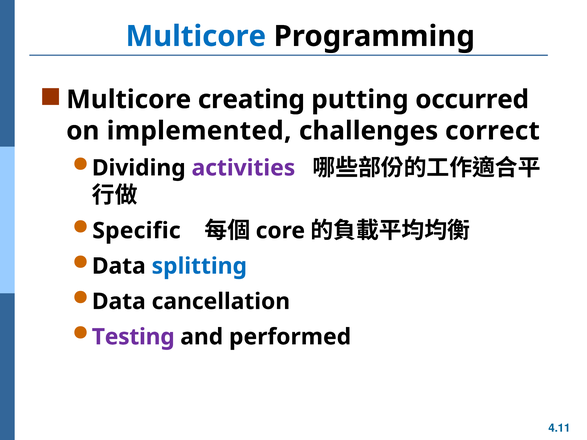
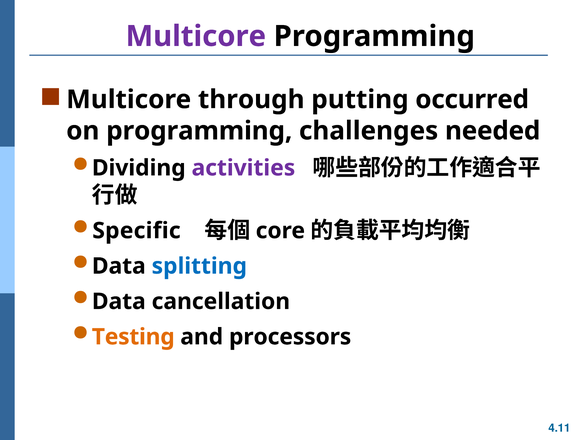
Multicore at (196, 36) colour: blue -> purple
creating: creating -> through
on implemented: implemented -> programming
correct: correct -> needed
Testing colour: purple -> orange
performed: performed -> processors
